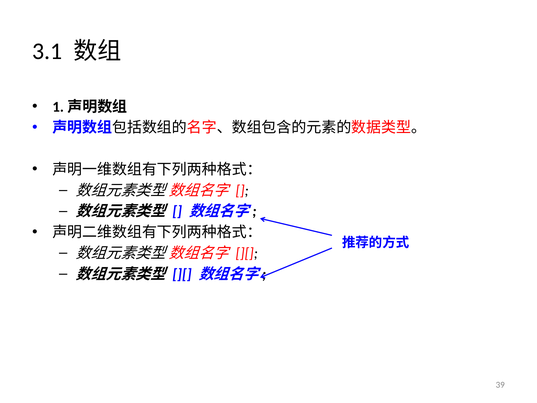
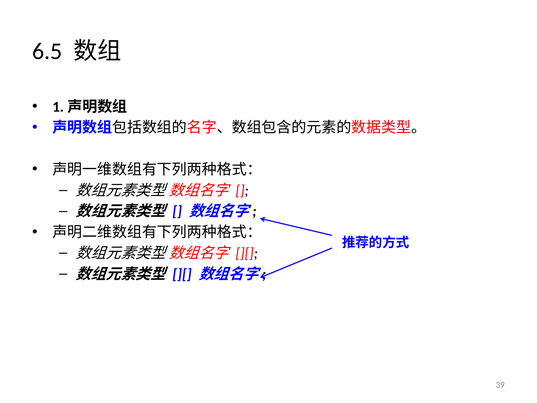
3.1: 3.1 -> 6.5
